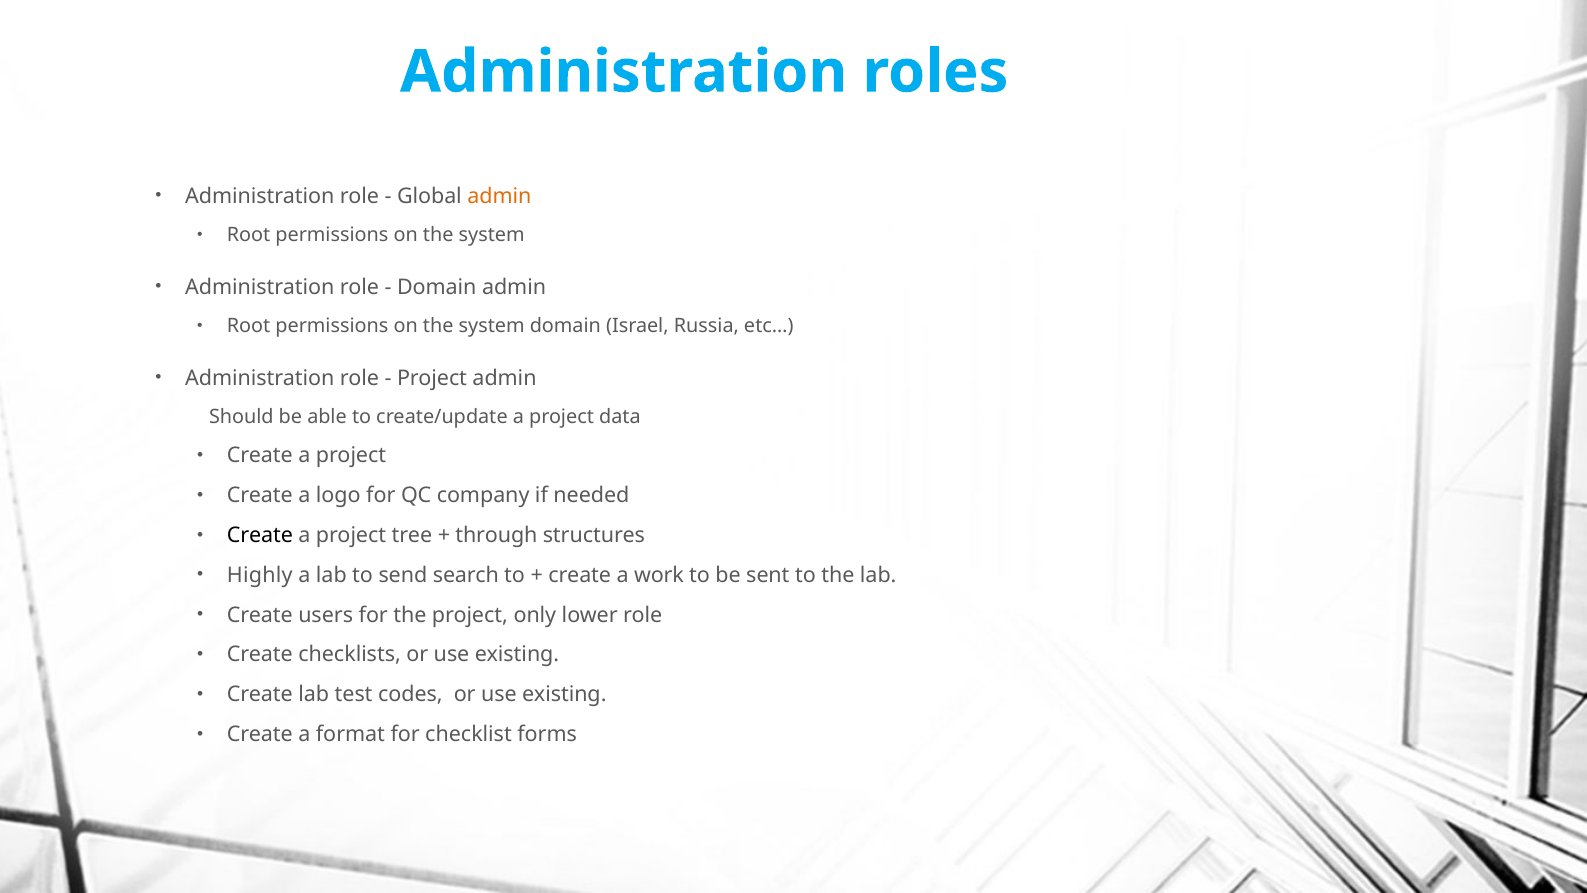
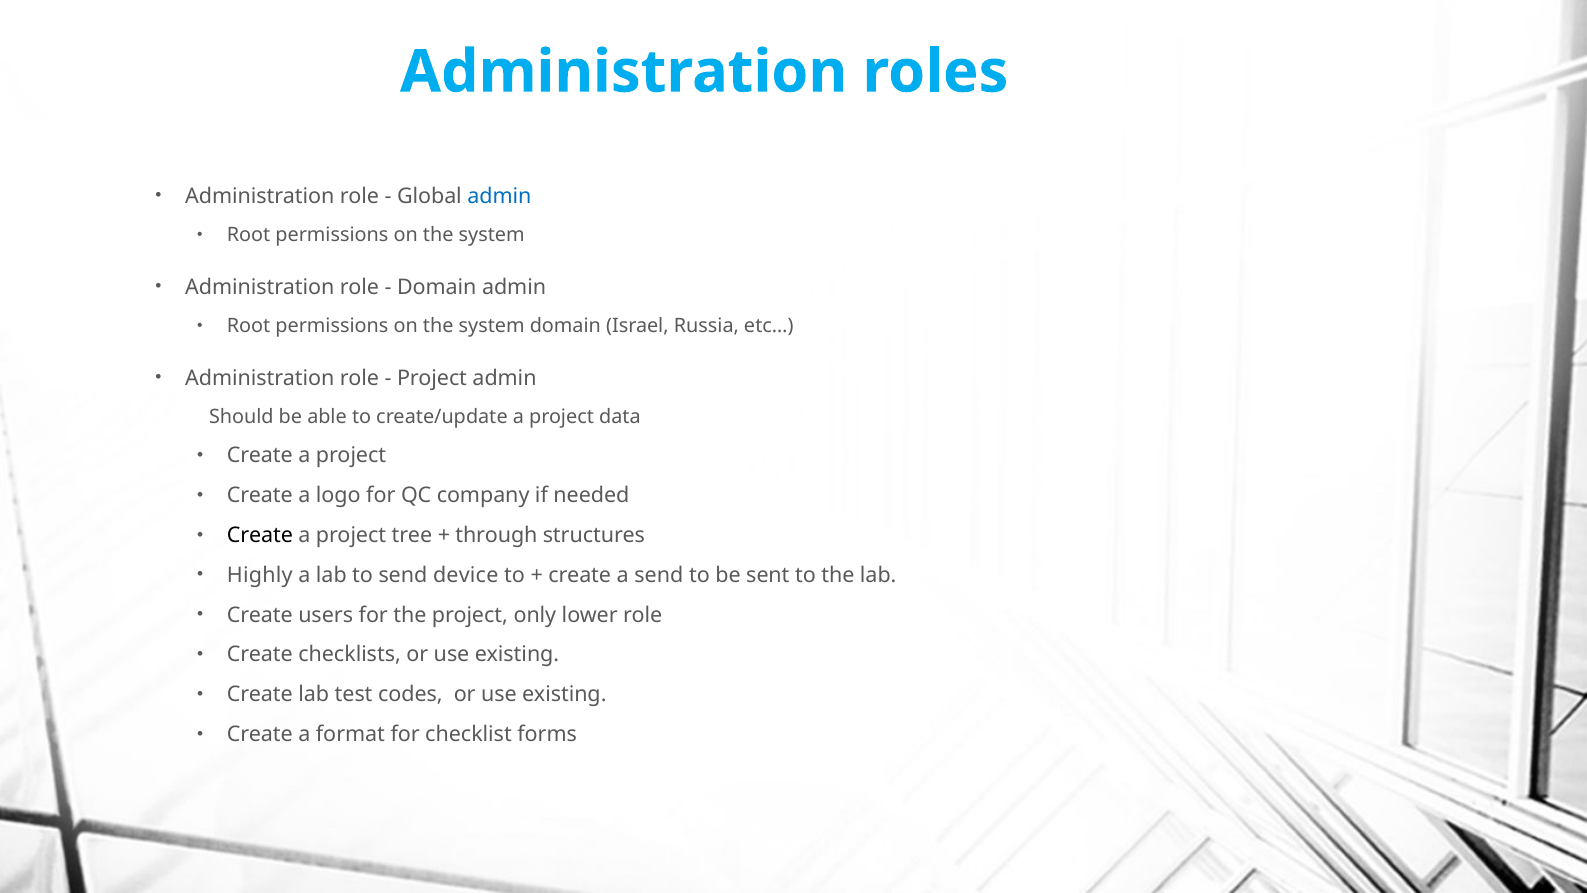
admin at (499, 196) colour: orange -> blue
search: search -> device
a work: work -> send
